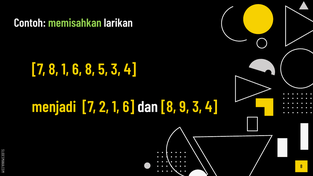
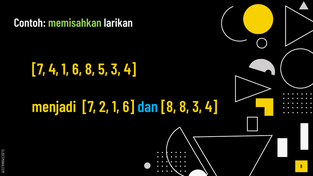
7 8: 8 -> 4
dan colour: white -> light blue
8 9: 9 -> 8
